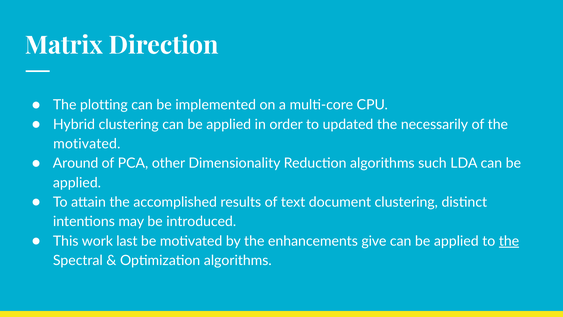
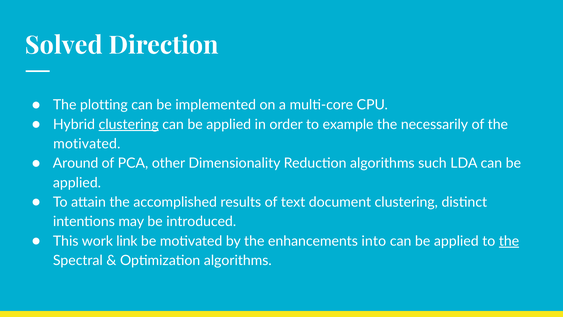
Matrix: Matrix -> Solved
clustering at (129, 124) underline: none -> present
updated: updated -> example
last: last -> link
give: give -> into
